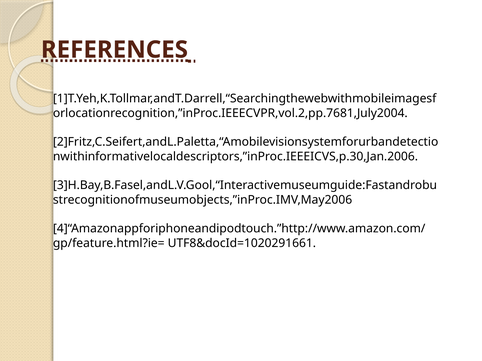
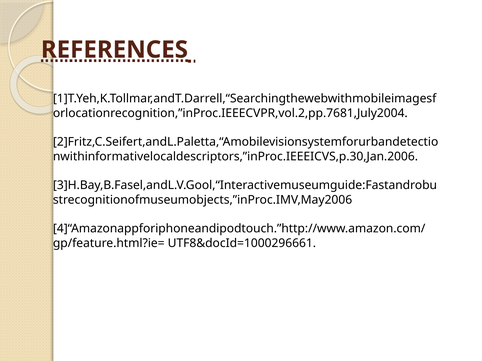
UTF8&docId=1020291661: UTF8&docId=1020291661 -> UTF8&docId=1000296661
